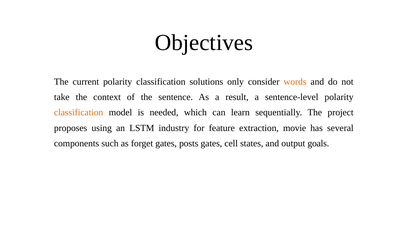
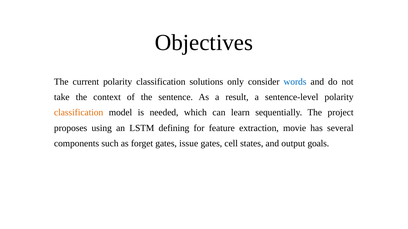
words colour: orange -> blue
industry: industry -> defining
posts: posts -> issue
